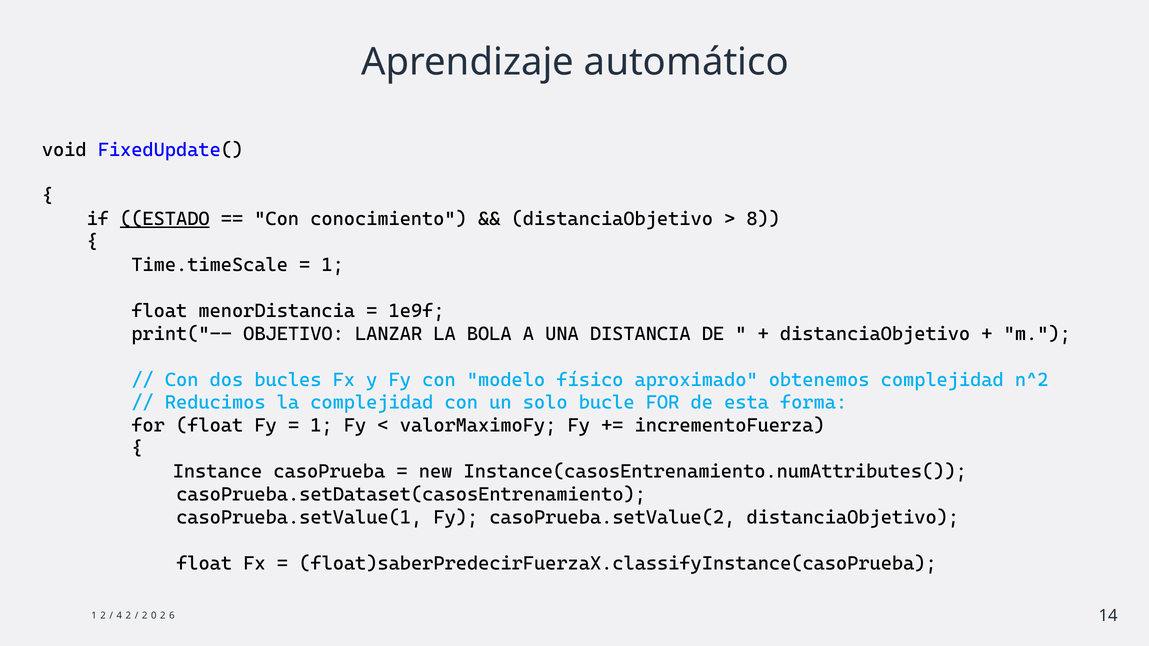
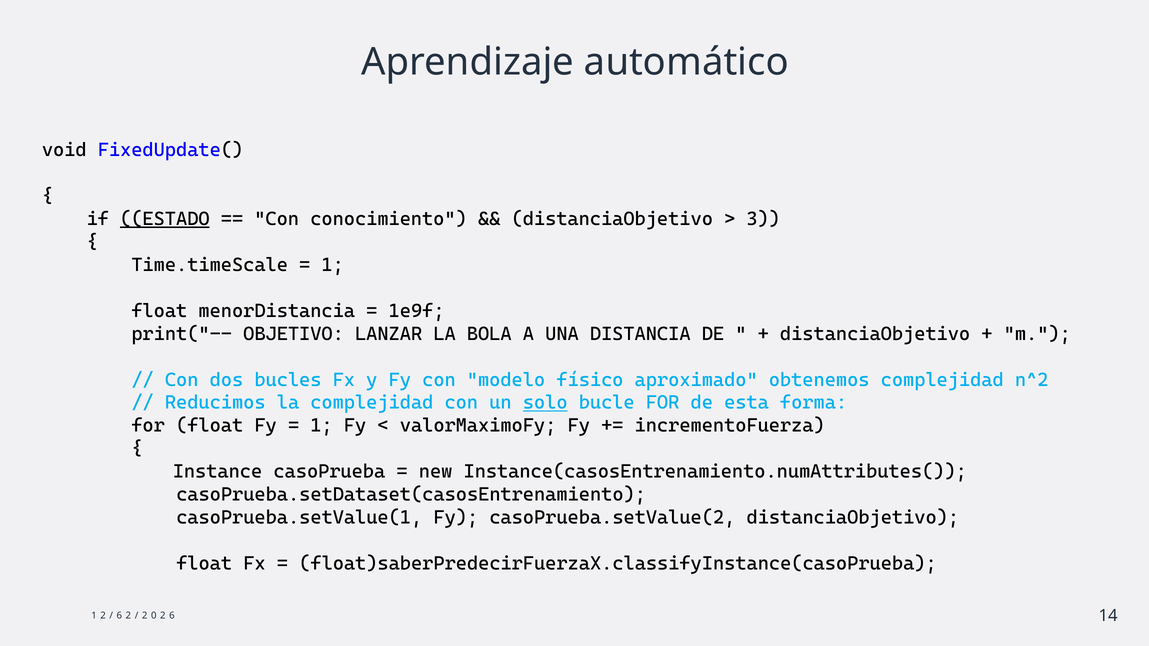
8: 8 -> 3
solo underline: none -> present
4 at (119, 616): 4 -> 6
